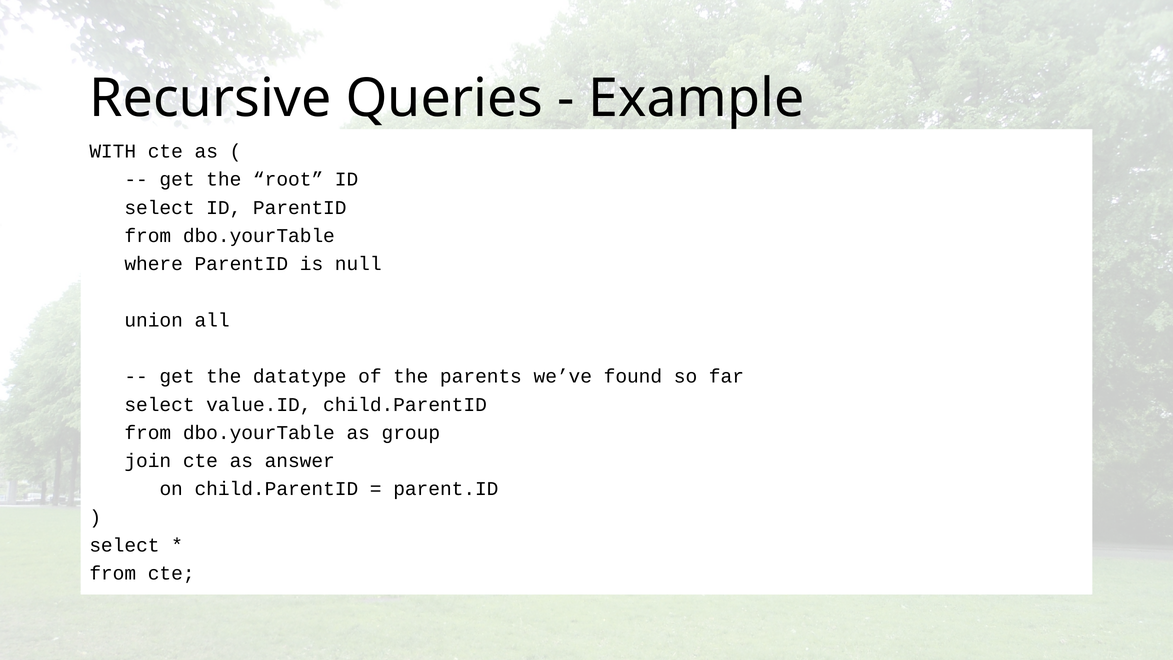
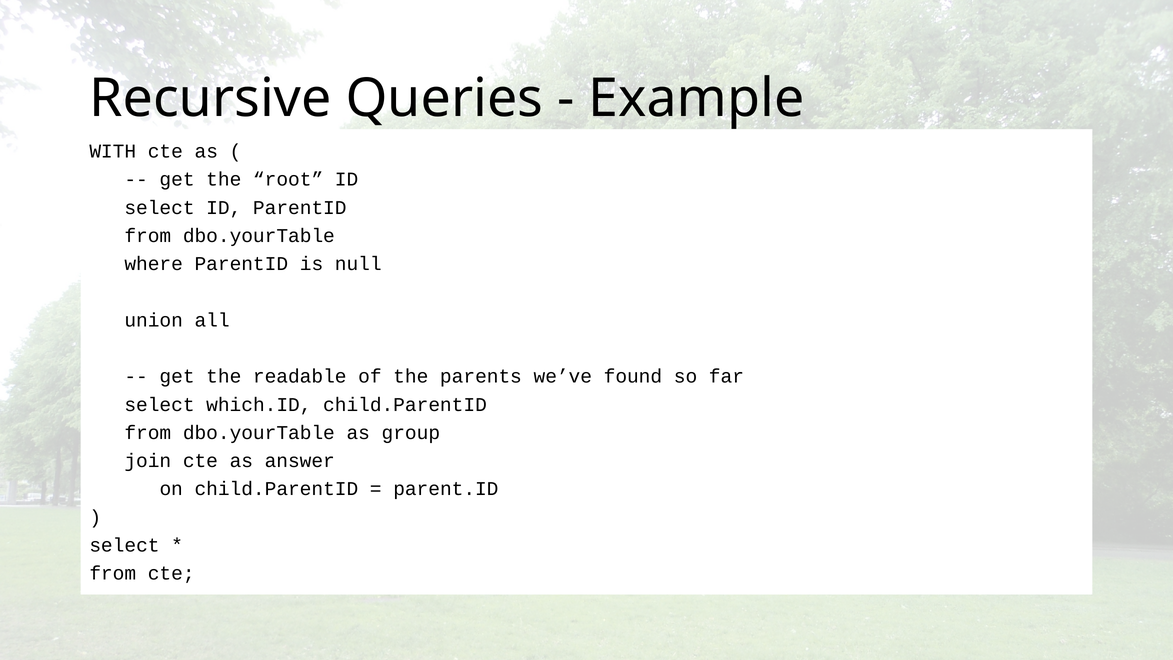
datatype: datatype -> readable
value.ID: value.ID -> which.ID
